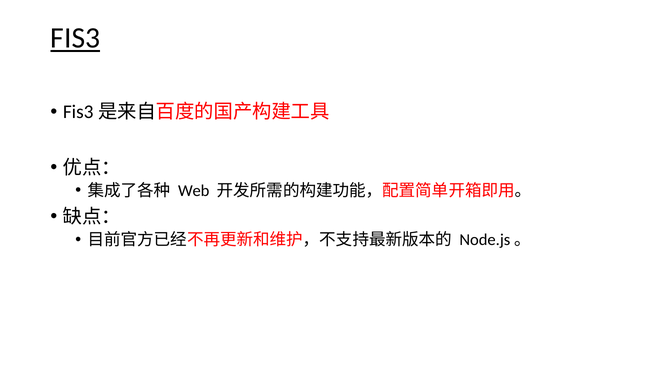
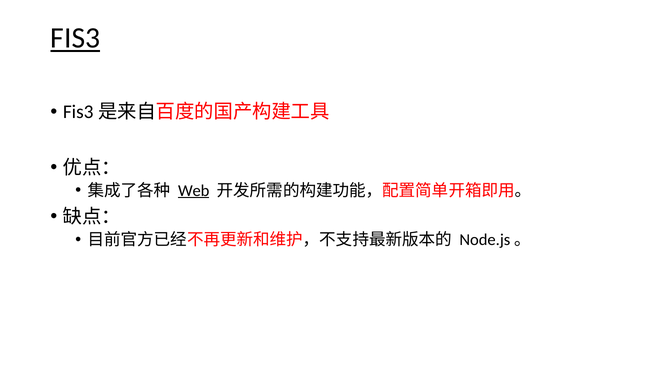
Web underline: none -> present
